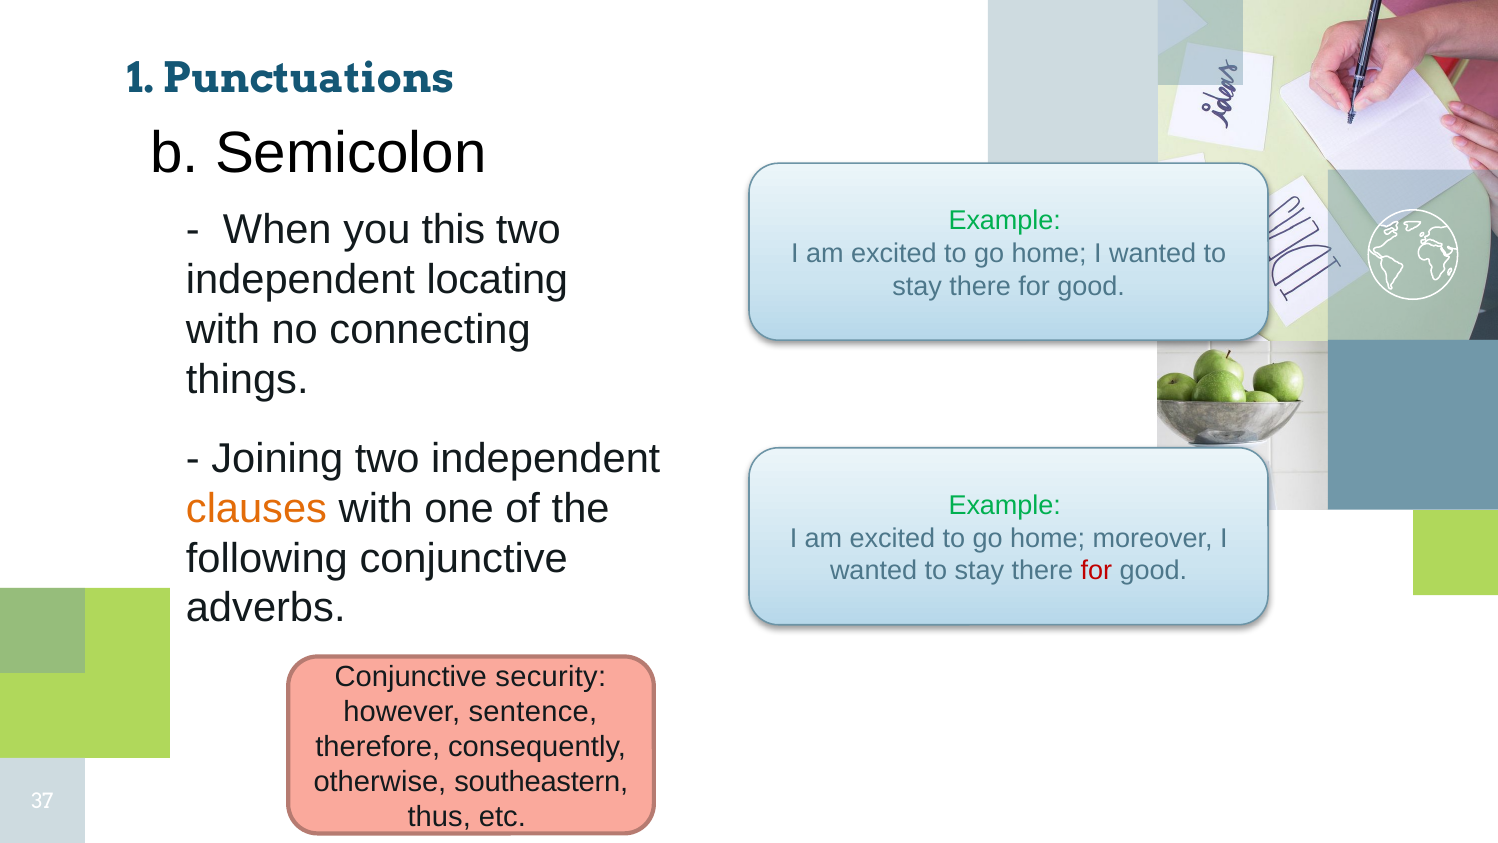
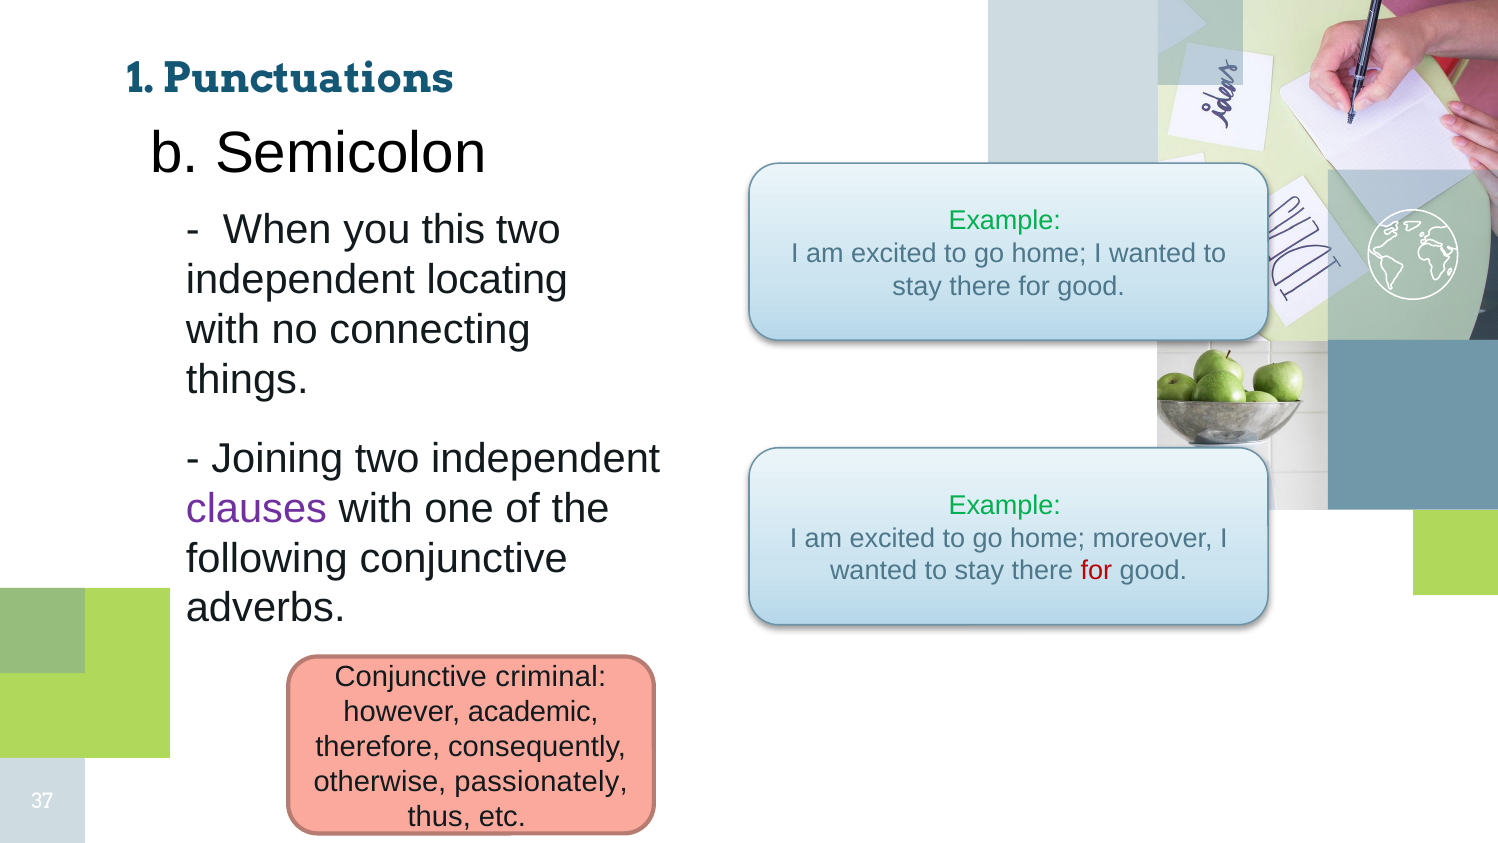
clauses colour: orange -> purple
security: security -> criminal
sentence: sentence -> academic
southeastern: southeastern -> passionately
